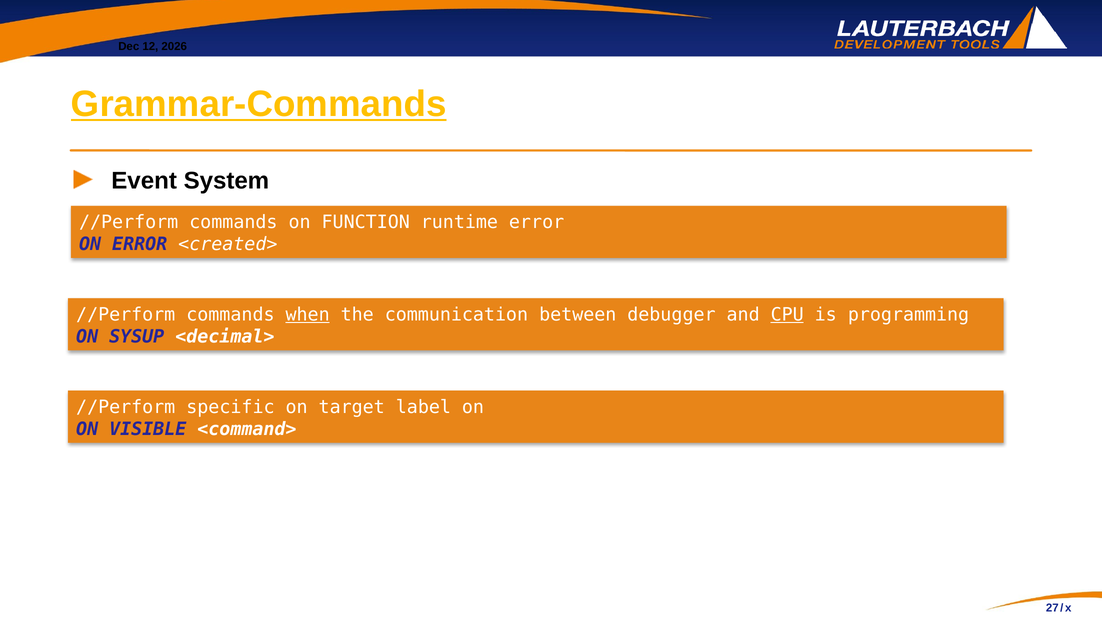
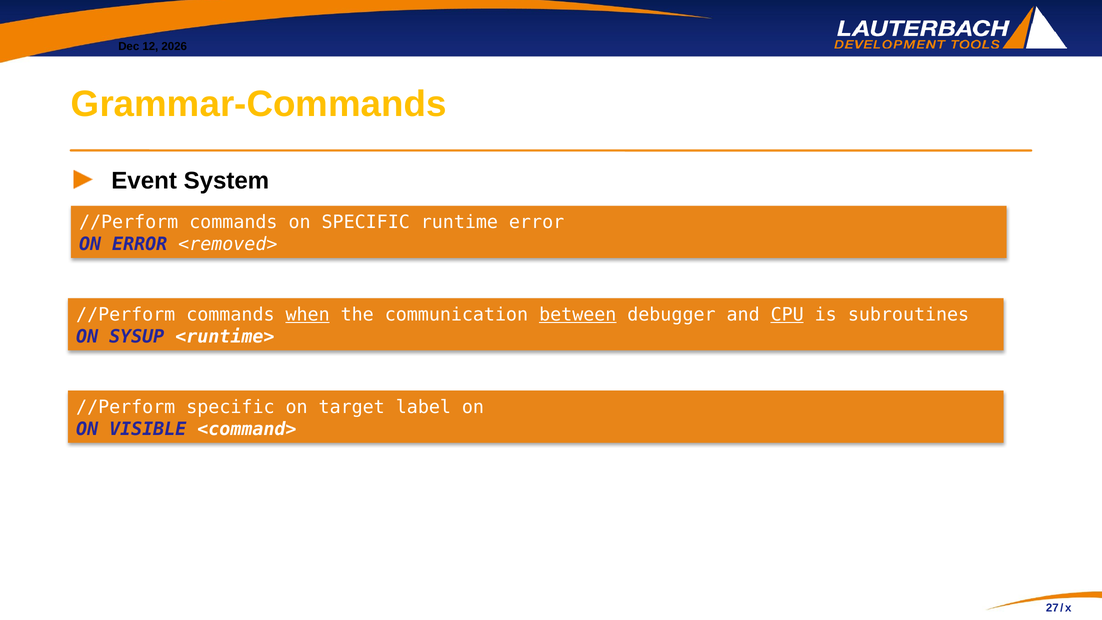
Grammar-Commands underline: present -> none
on FUNCTION: FUNCTION -> SPECIFIC
<created>: <created> -> <removed>
between underline: none -> present
programming: programming -> subroutines
<decimal>: <decimal> -> <runtime>
